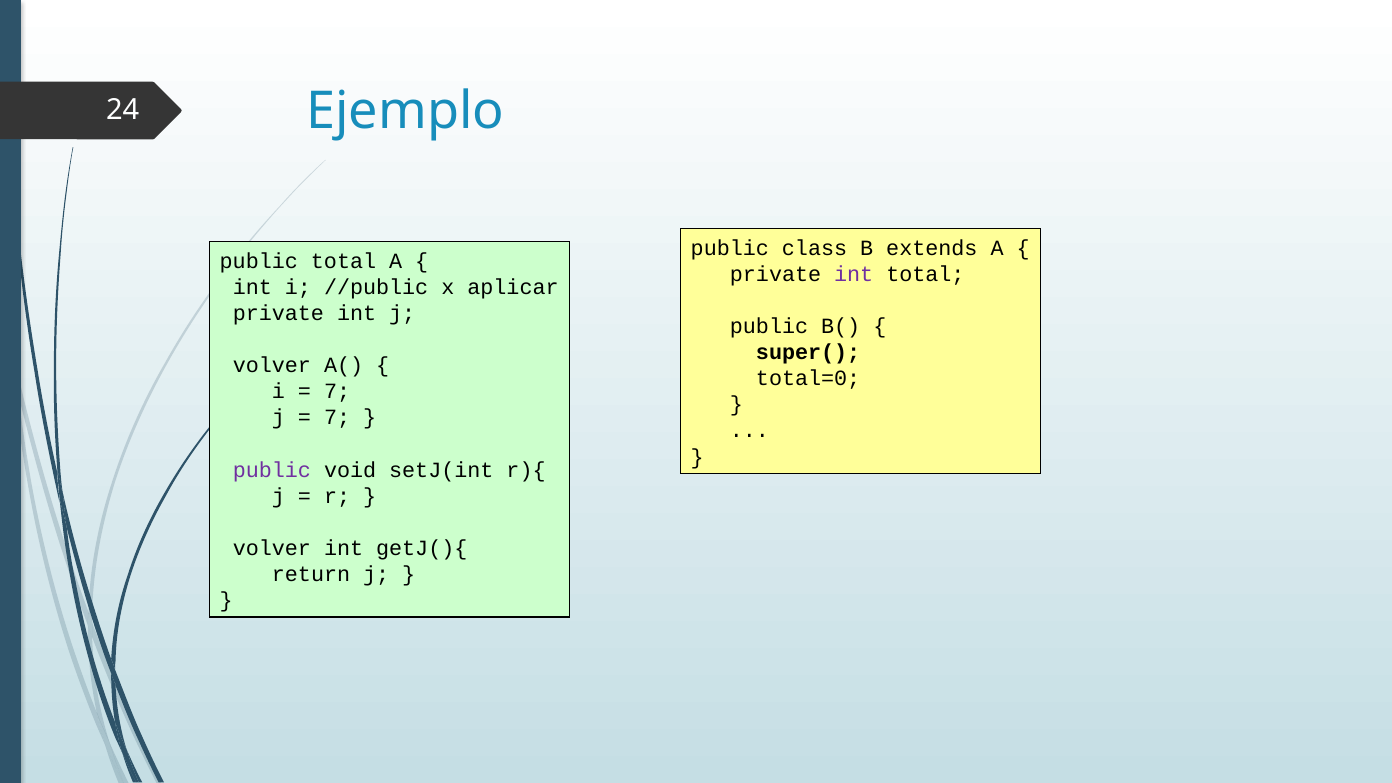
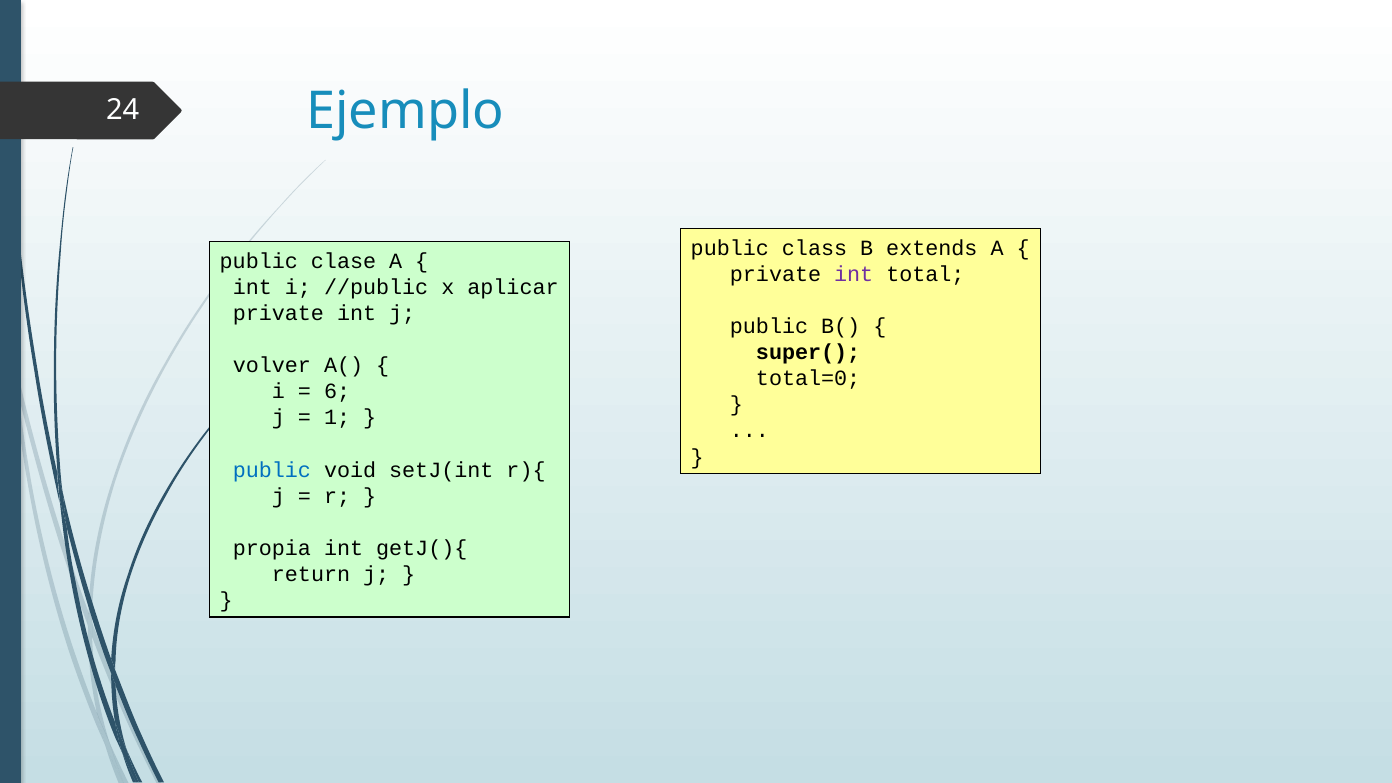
public total: total -> clase
7 at (337, 392): 7 -> 6
7 at (337, 418): 7 -> 1
public at (272, 470) colour: purple -> blue
volver at (272, 548): volver -> propia
